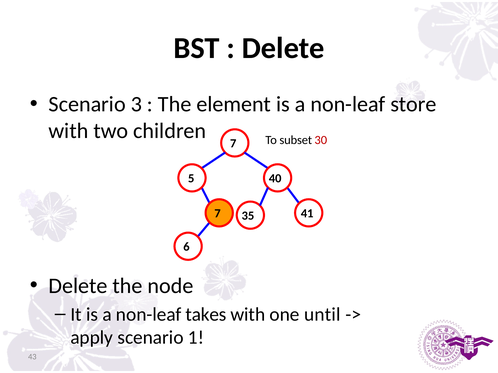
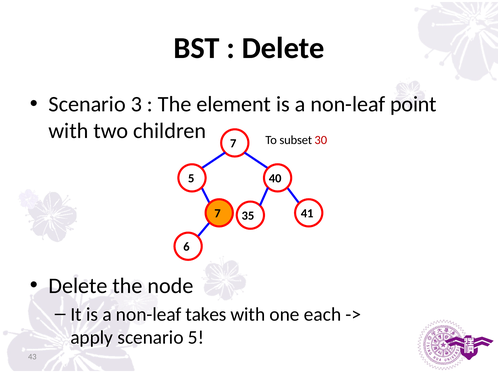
store: store -> point
until: until -> each
scenario 1: 1 -> 5
